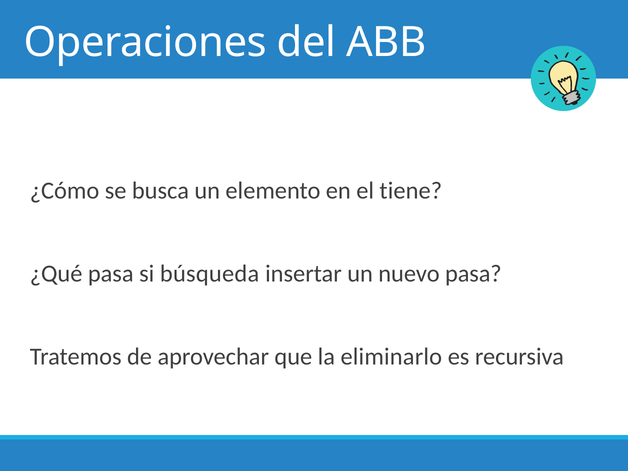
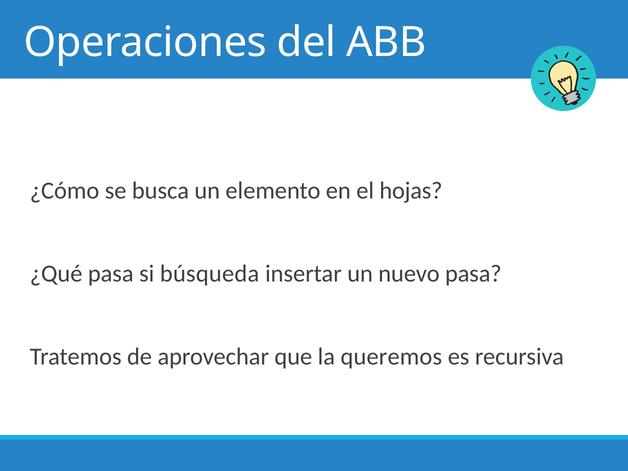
tiene: tiene -> hojas
eliminarlo: eliminarlo -> queremos
